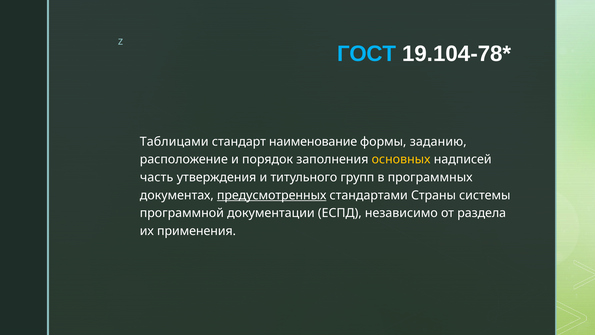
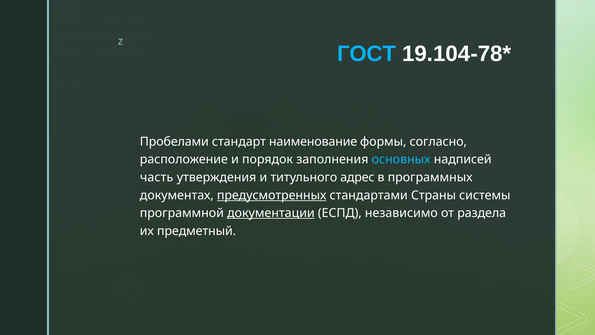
Таблицами: Таблицами -> Пробелами
заданию: заданию -> согласно
основных colour: yellow -> light blue
групп: групп -> адрес
документации underline: none -> present
применения: применения -> предметный
